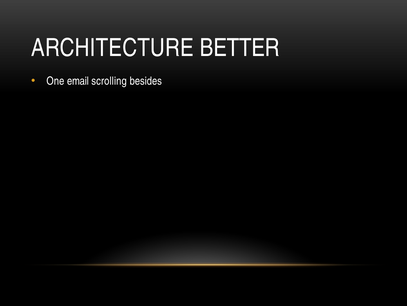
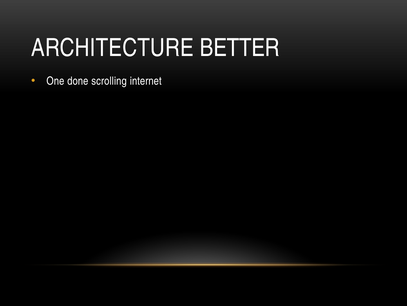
email: email -> done
besides: besides -> internet
